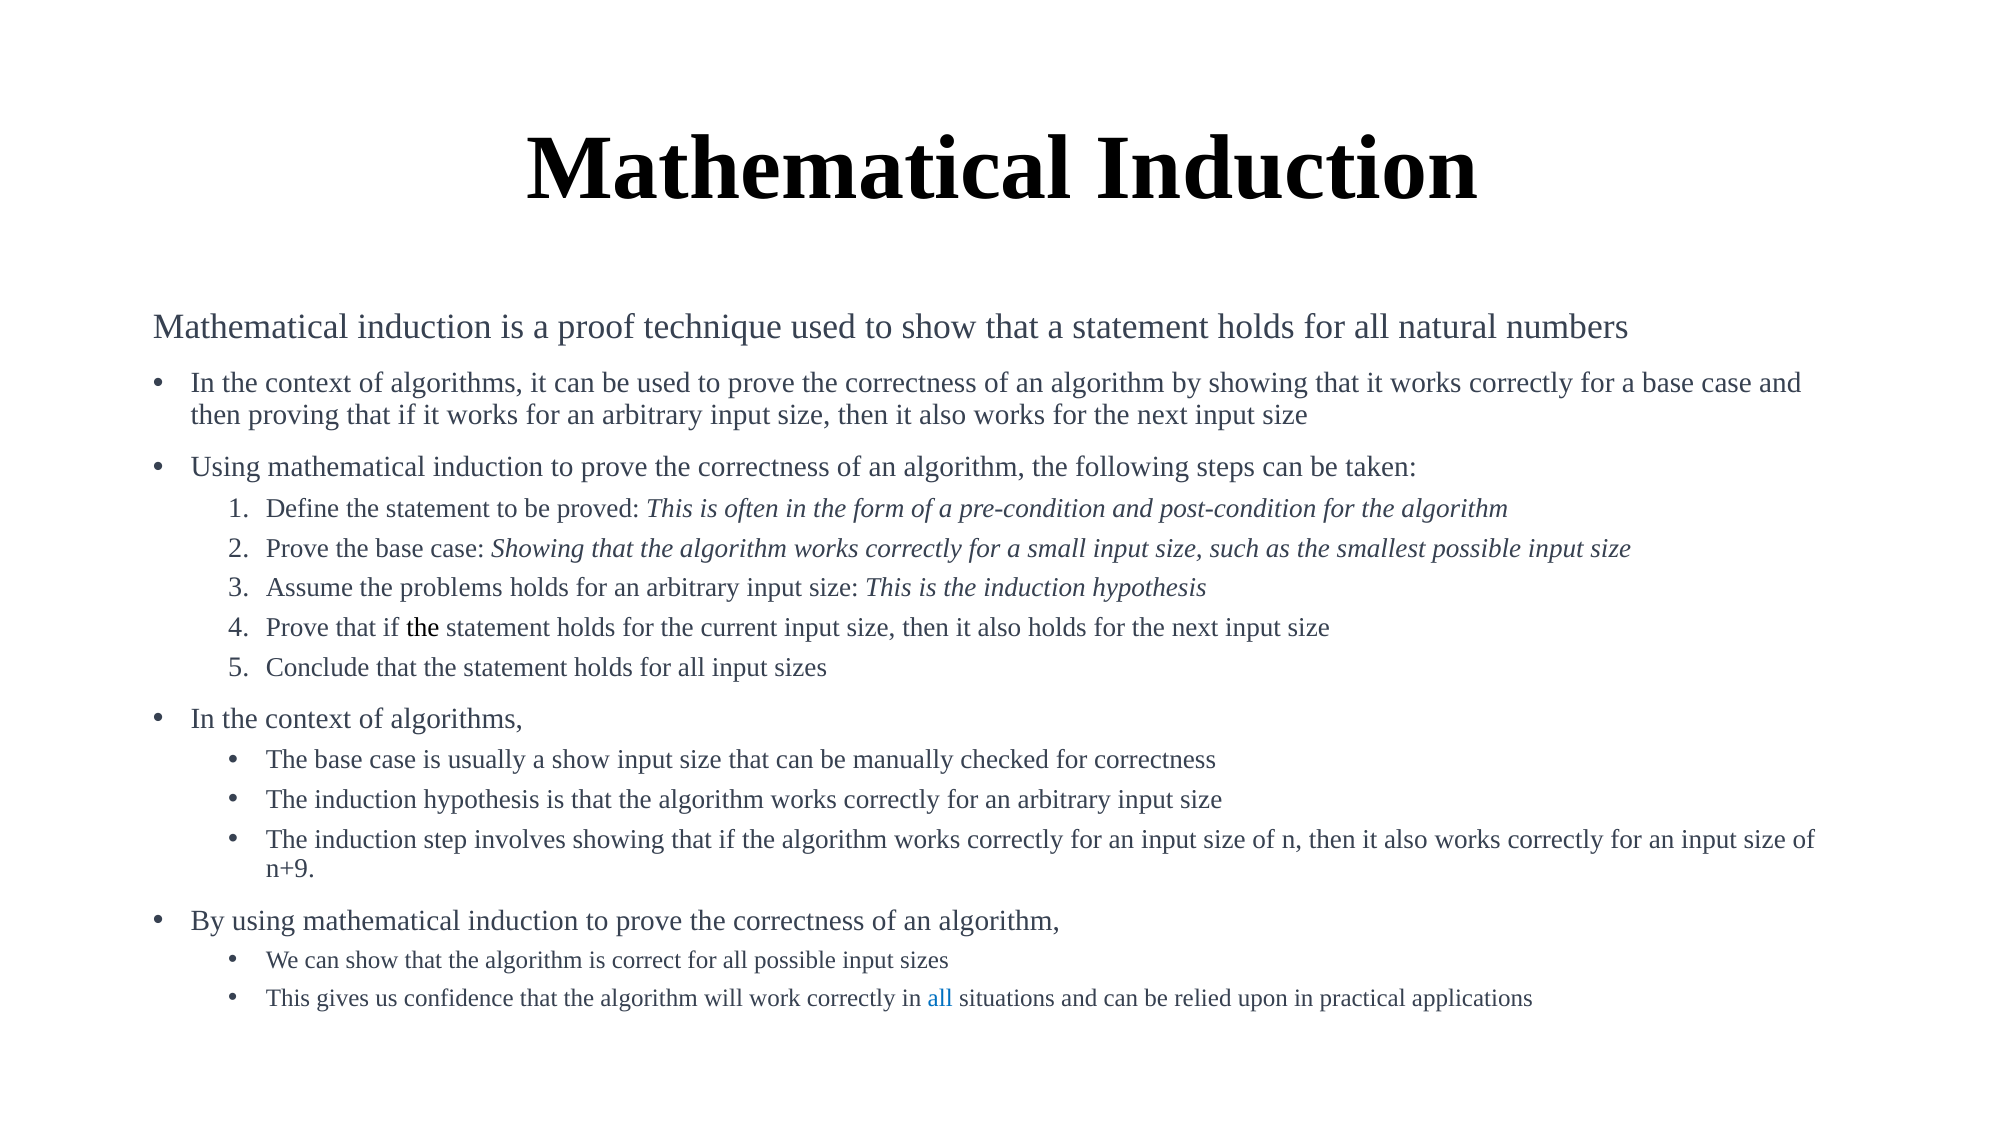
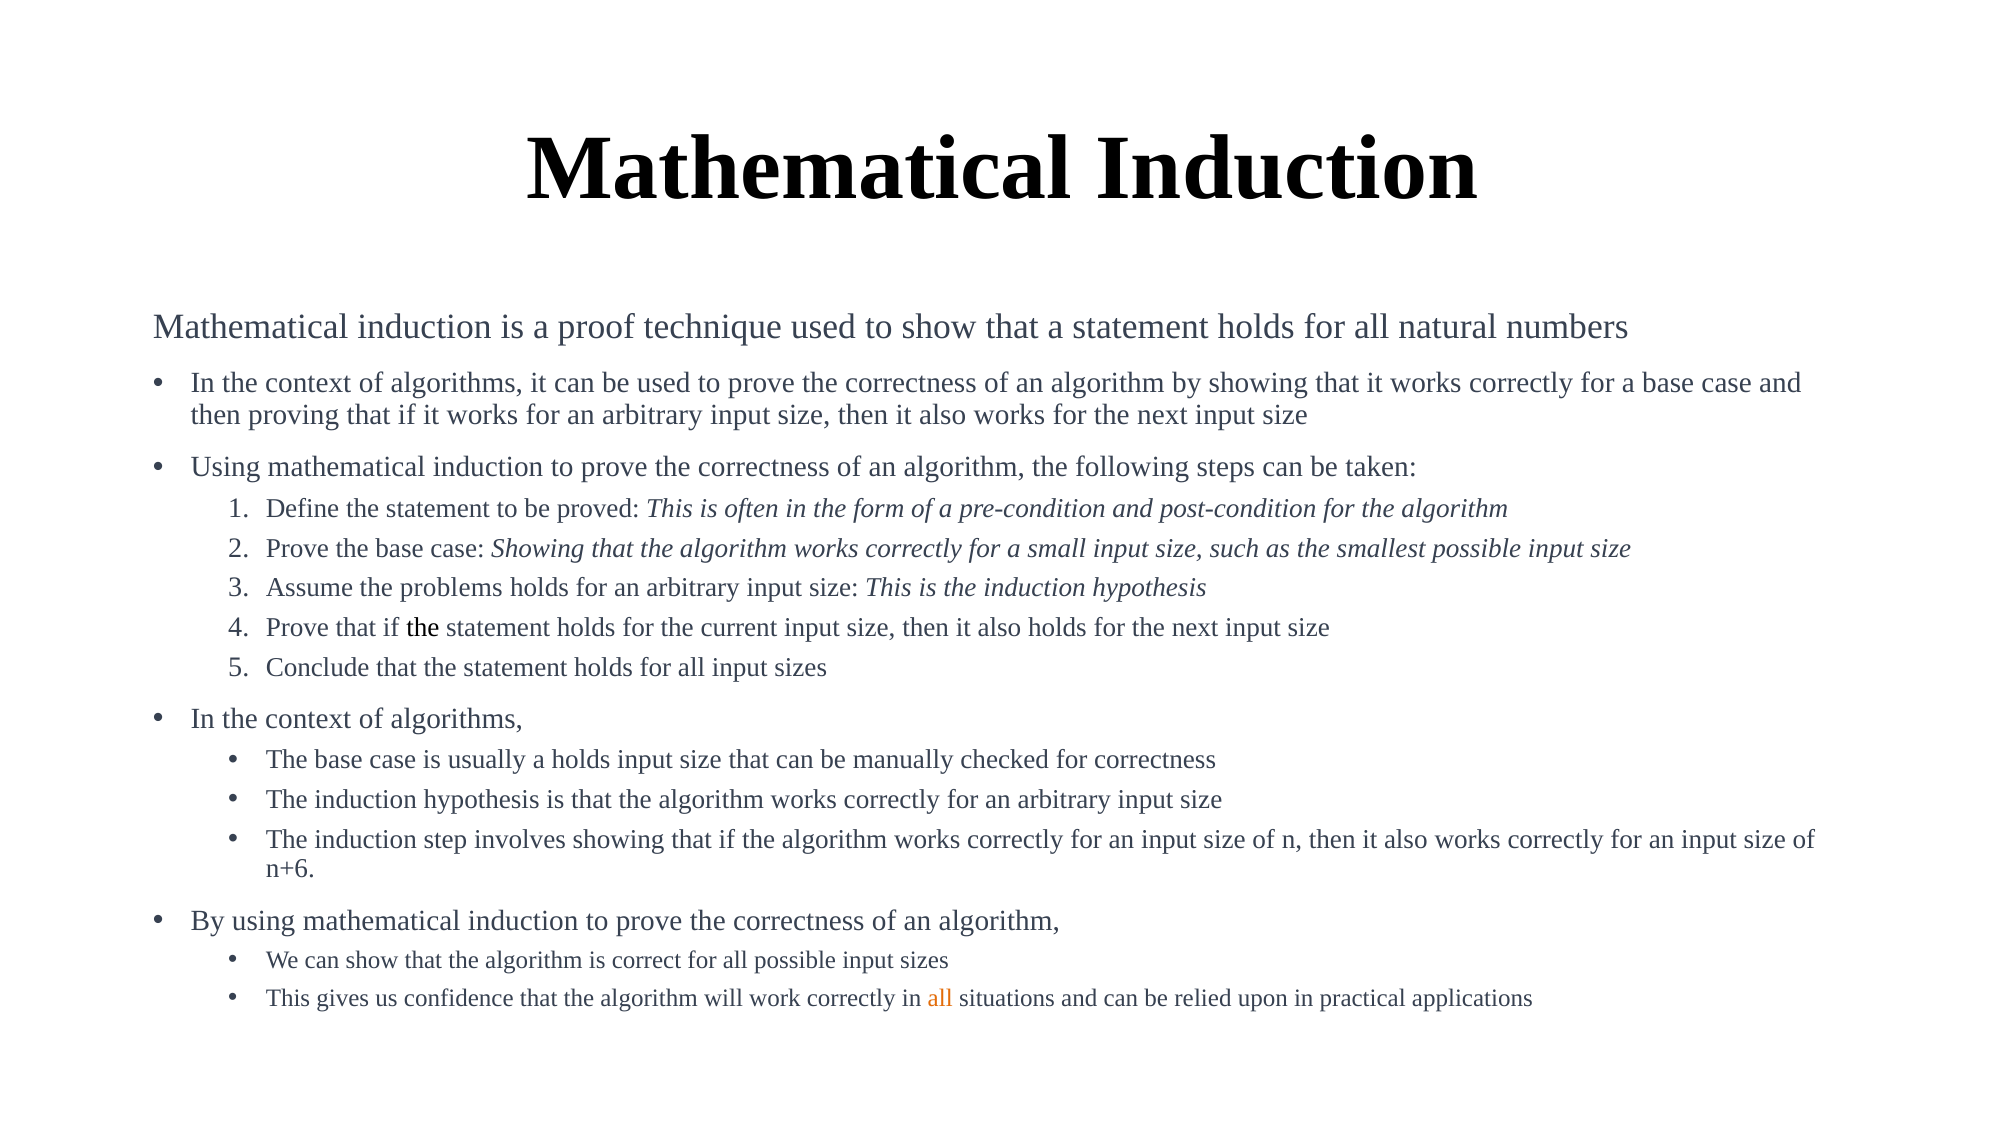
a show: show -> holds
n+9: n+9 -> n+6
all at (940, 997) colour: blue -> orange
